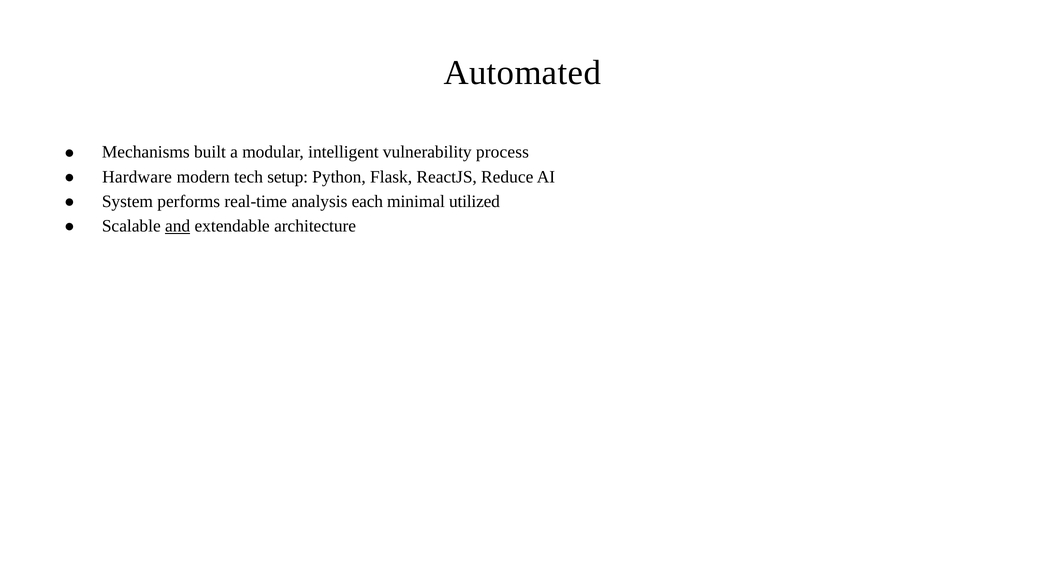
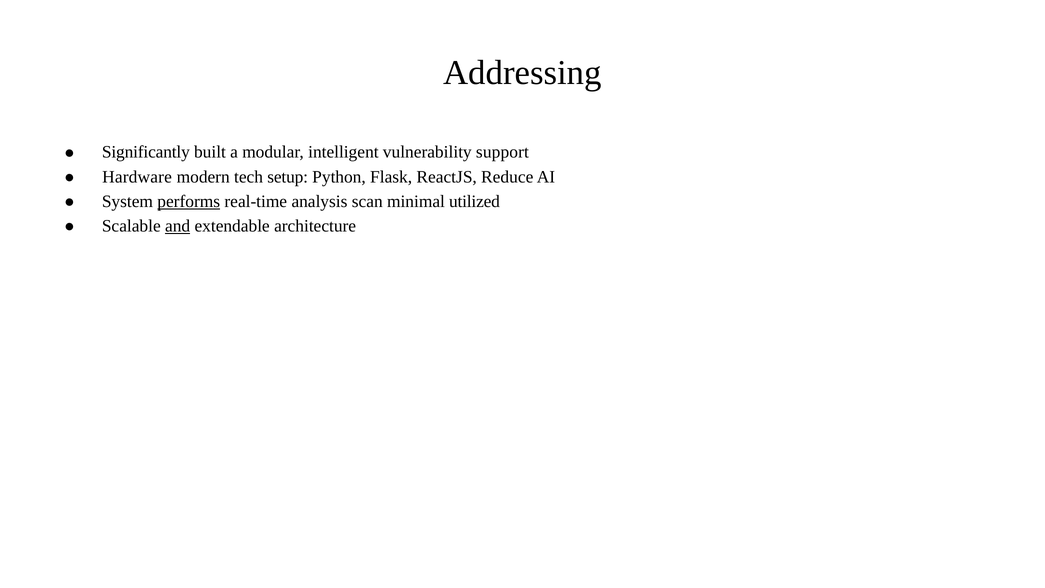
Automated: Automated -> Addressing
Mechanisms: Mechanisms -> Significantly
process: process -> support
performs underline: none -> present
each: each -> scan
